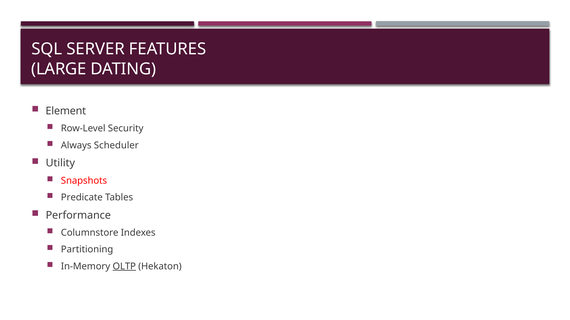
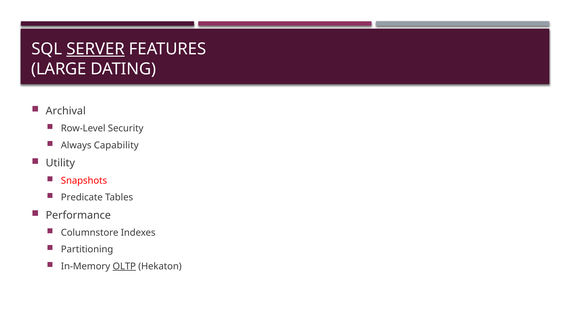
SERVER underline: none -> present
Element: Element -> Archival
Scheduler: Scheduler -> Capability
